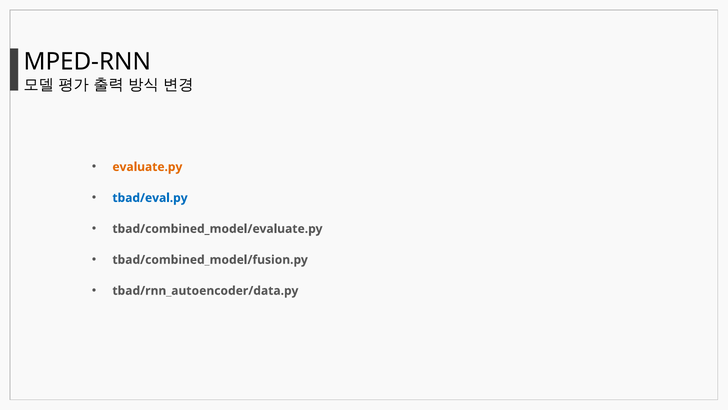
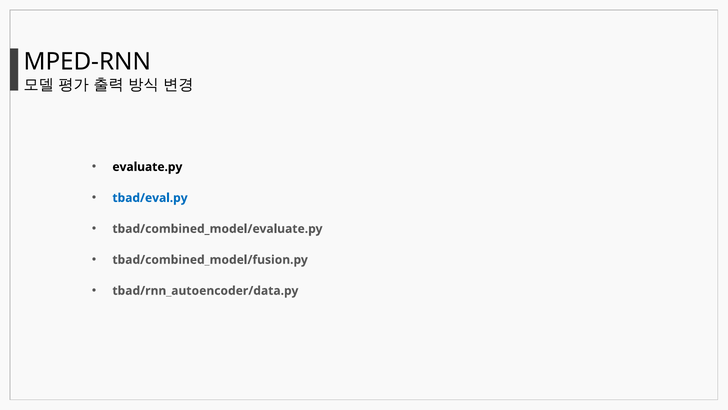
evaluate.py colour: orange -> black
